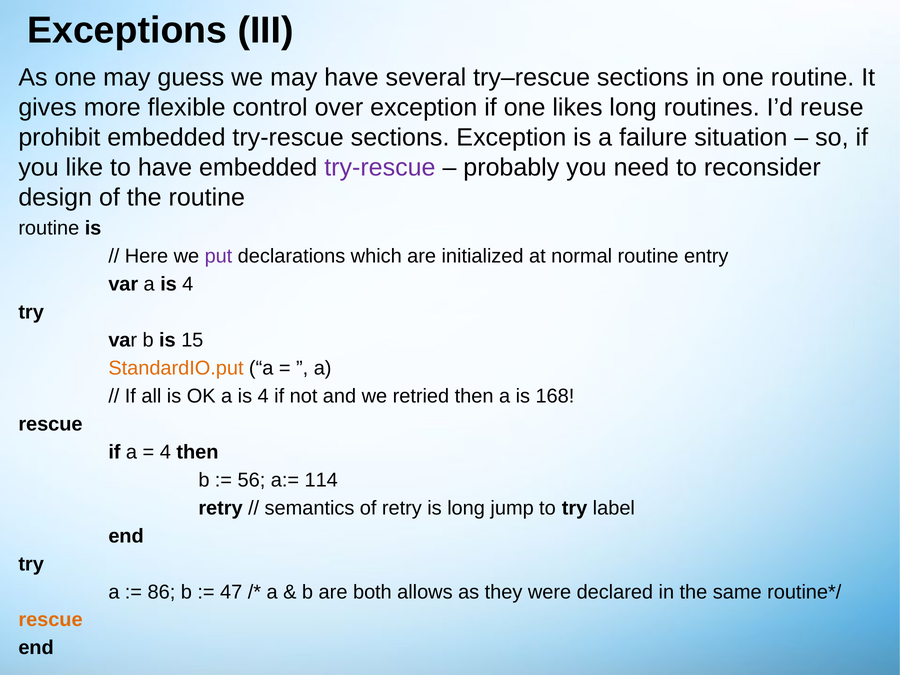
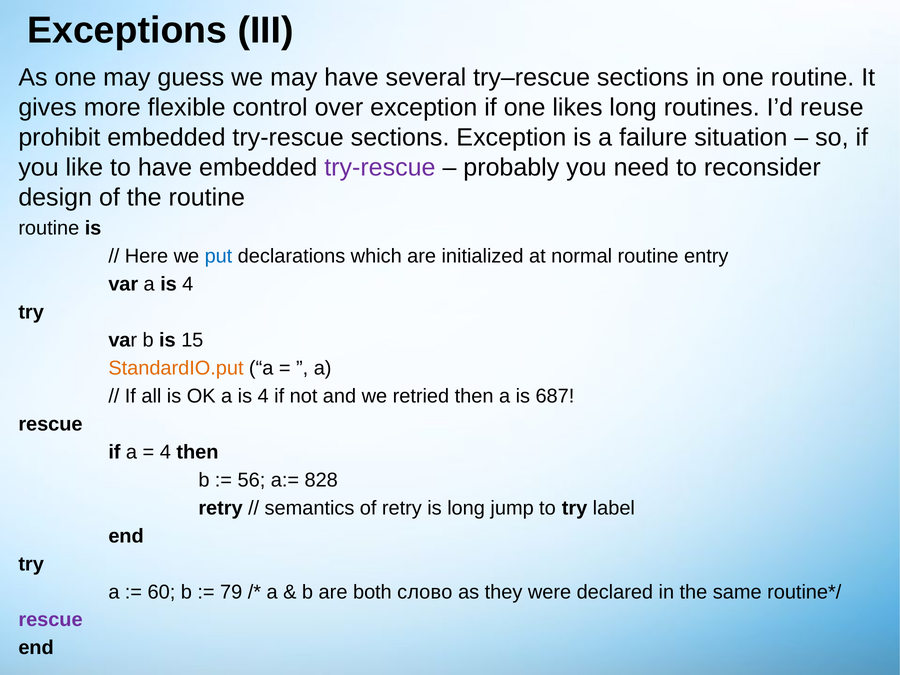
put colour: purple -> blue
168: 168 -> 687
114: 114 -> 828
86: 86 -> 60
47: 47 -> 79
allows: allows -> слово
rescue at (51, 620) colour: orange -> purple
